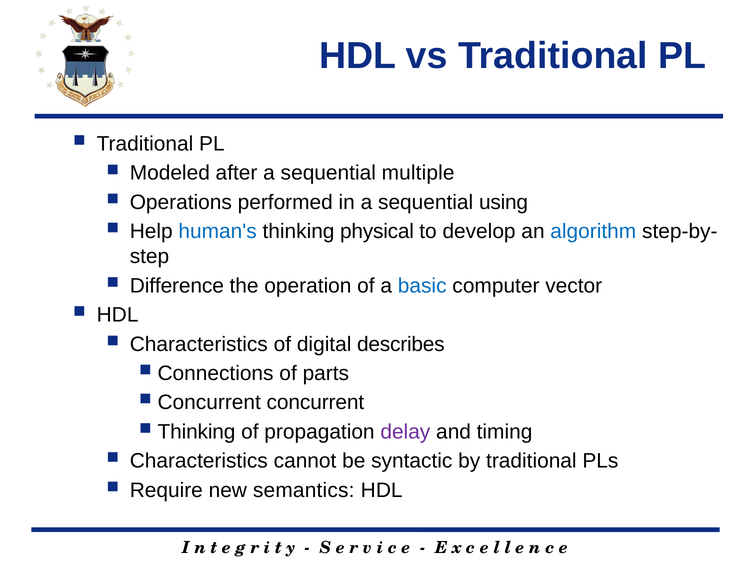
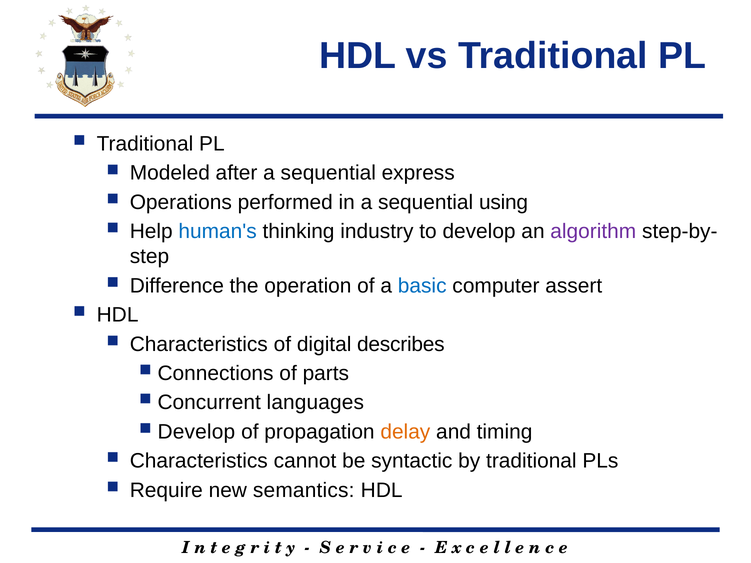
multiple: multiple -> express
physical: physical -> industry
algorithm colour: blue -> purple
vector: vector -> assert
Concurrent concurrent: concurrent -> languages
Thinking at (197, 432): Thinking -> Develop
delay colour: purple -> orange
